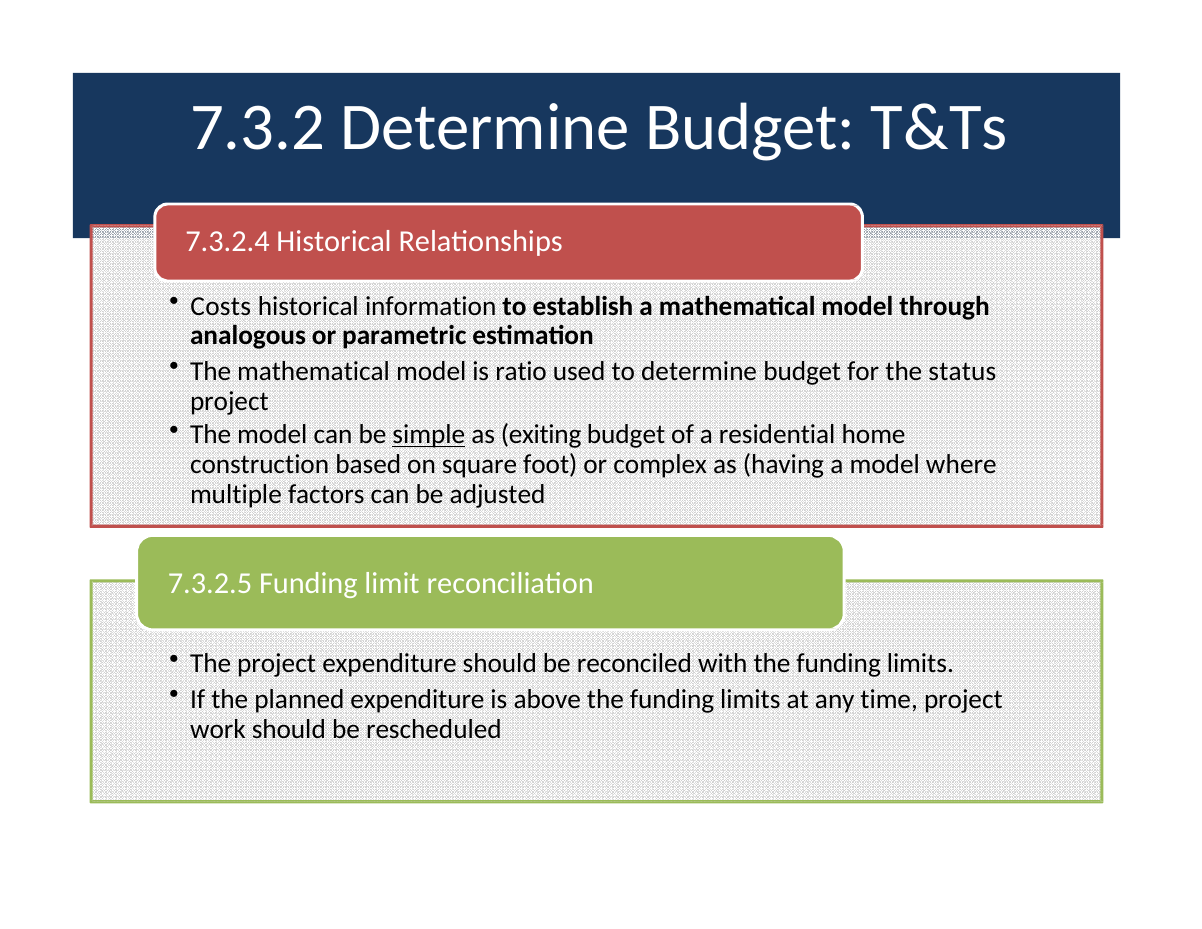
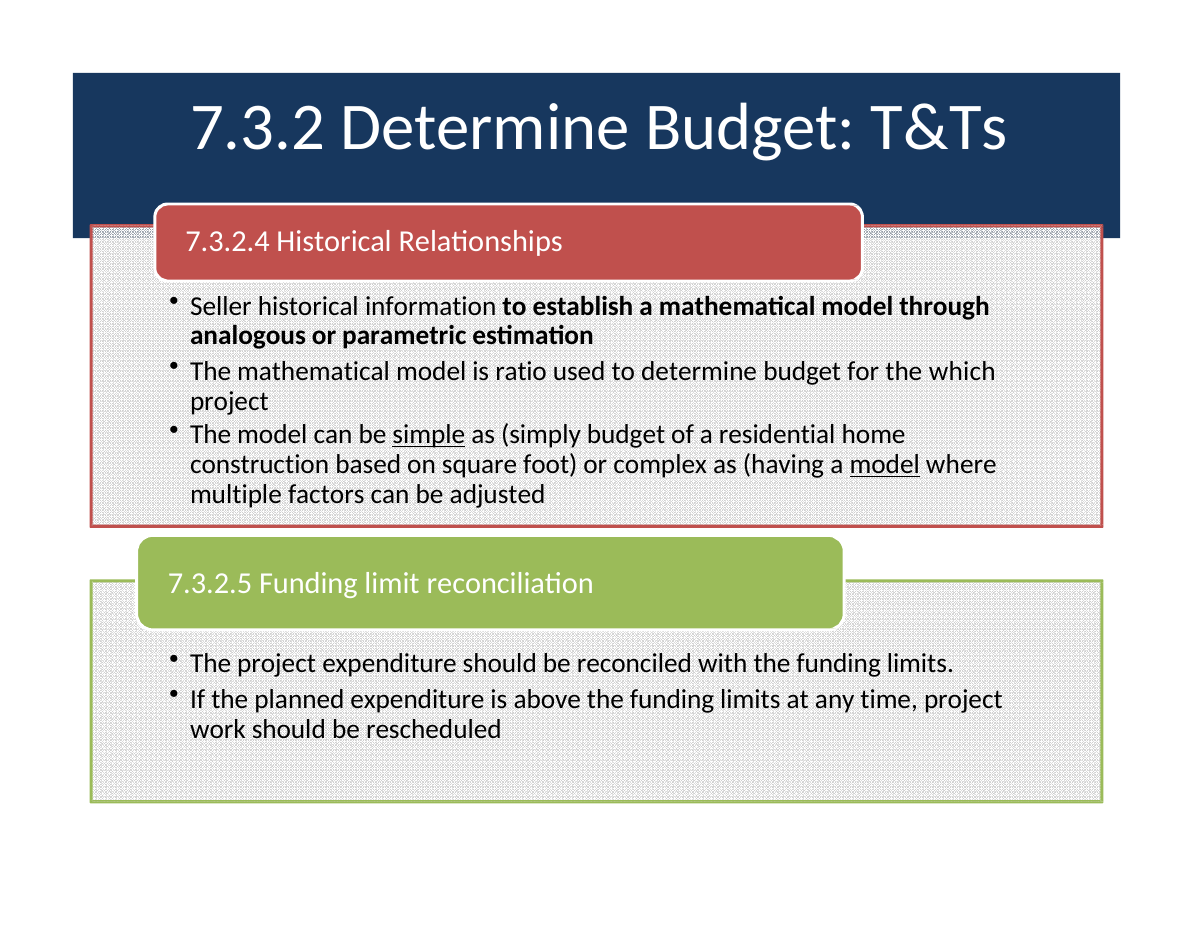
Costs: Costs -> Seller
status: status -> which
exiting: exiting -> simply
model at (885, 465) underline: none -> present
